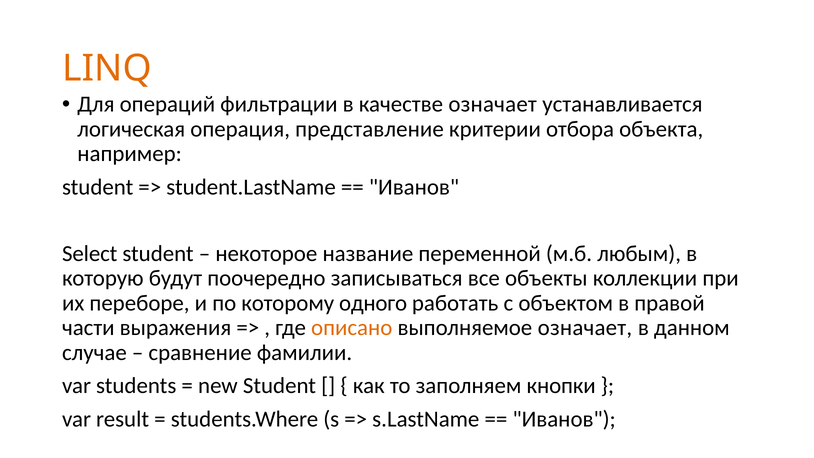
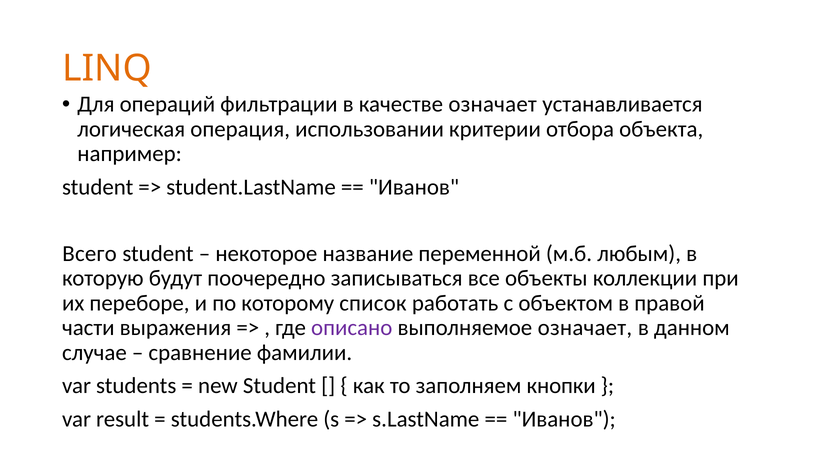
представление: представление -> использовании
Select: Select -> Всего
одного: одного -> список
описано colour: orange -> purple
